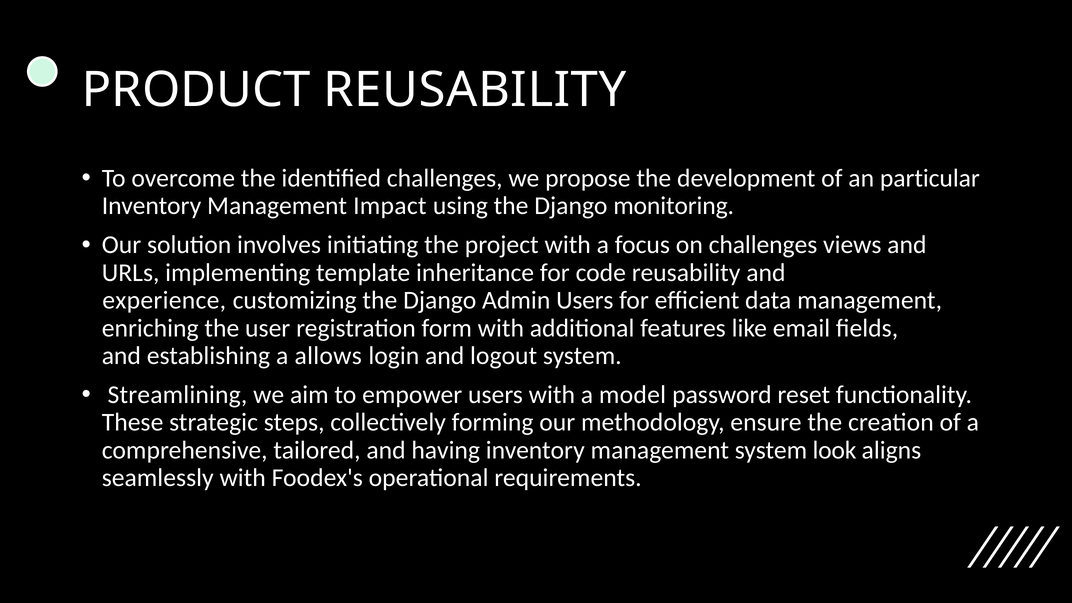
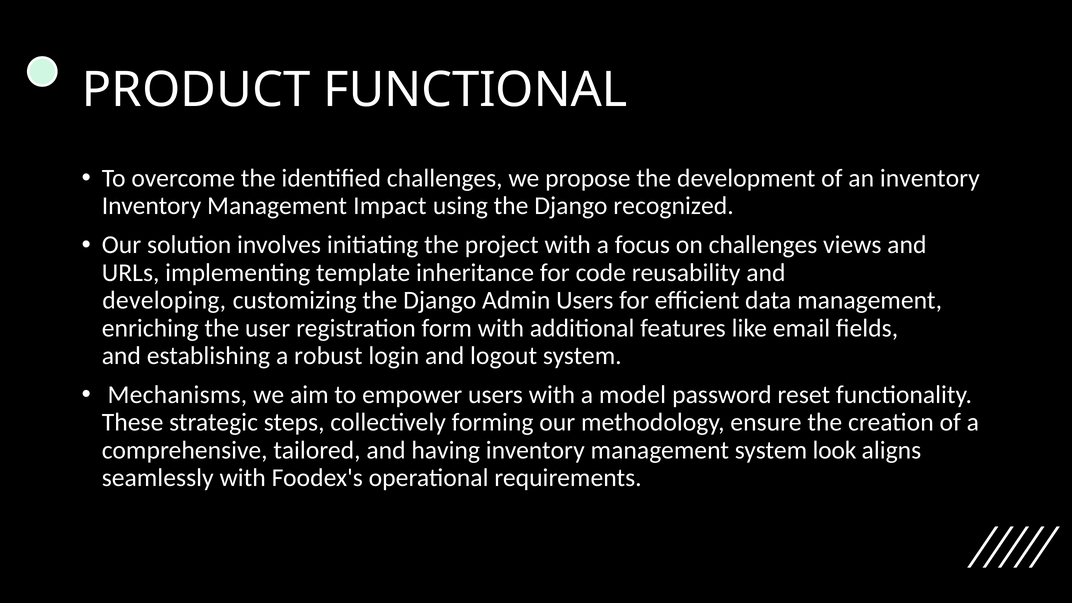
PRODUCT REUSABILITY: REUSABILITY -> FUNCTIONAL
an particular: particular -> inventory
monitoring: monitoring -> recognized
experience: experience -> developing
allows: allows -> robust
Streamlining: Streamlining -> Mechanisms
